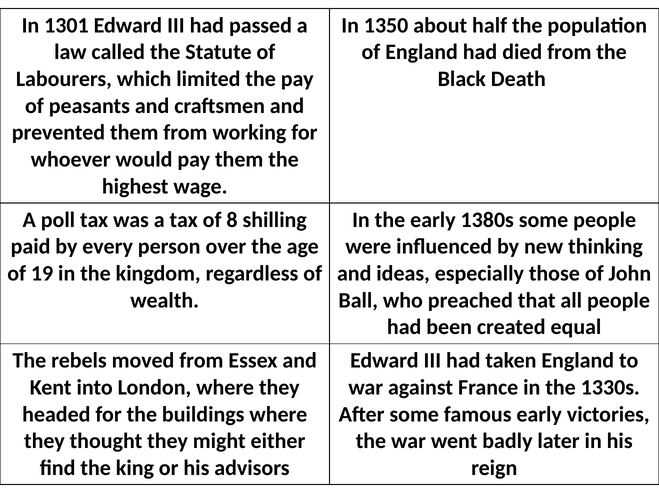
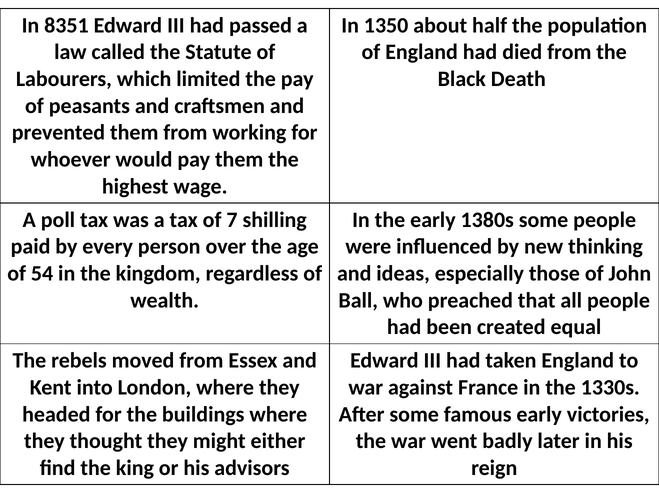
1301: 1301 -> 8351
8: 8 -> 7
19: 19 -> 54
